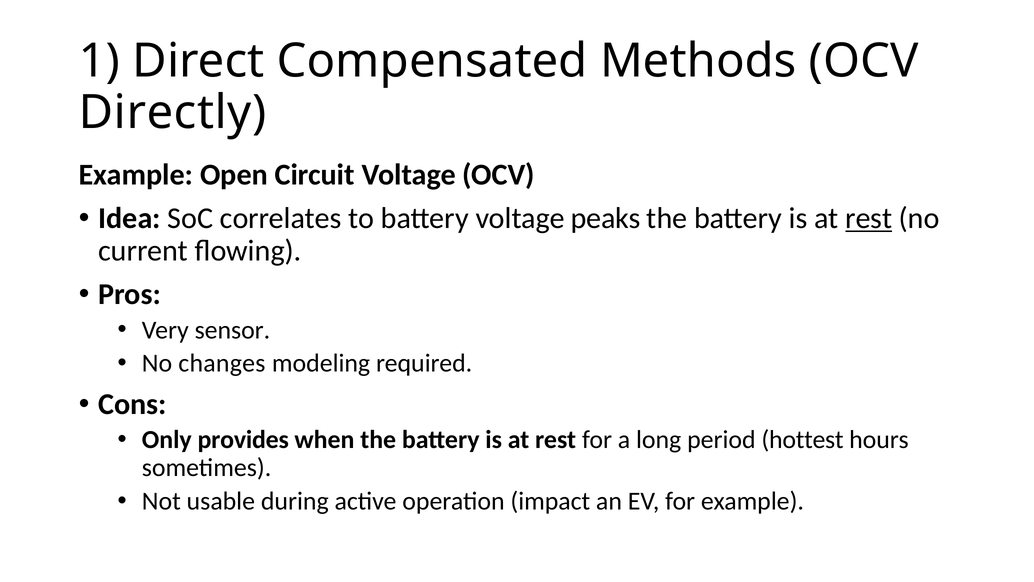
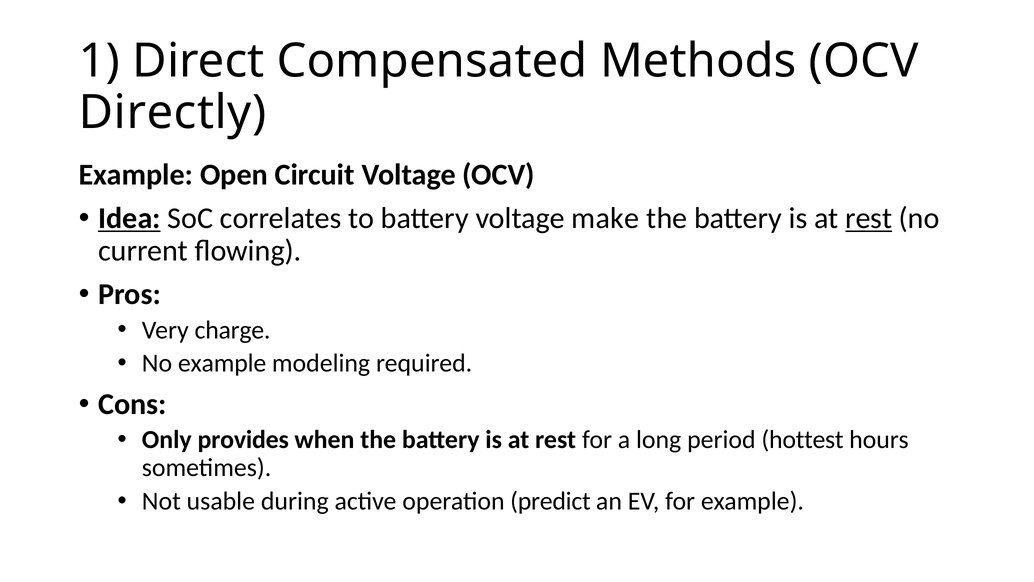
Idea underline: none -> present
peaks: peaks -> make
sensor: sensor -> charge
No changes: changes -> example
impact: impact -> predict
